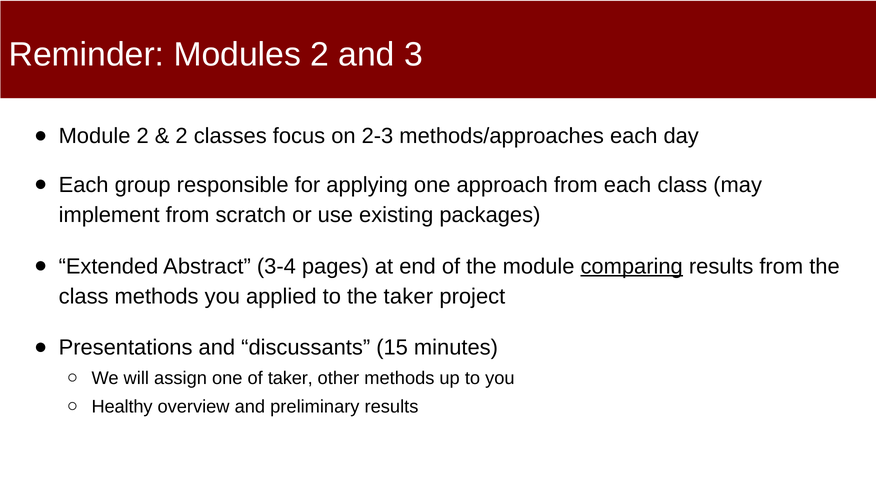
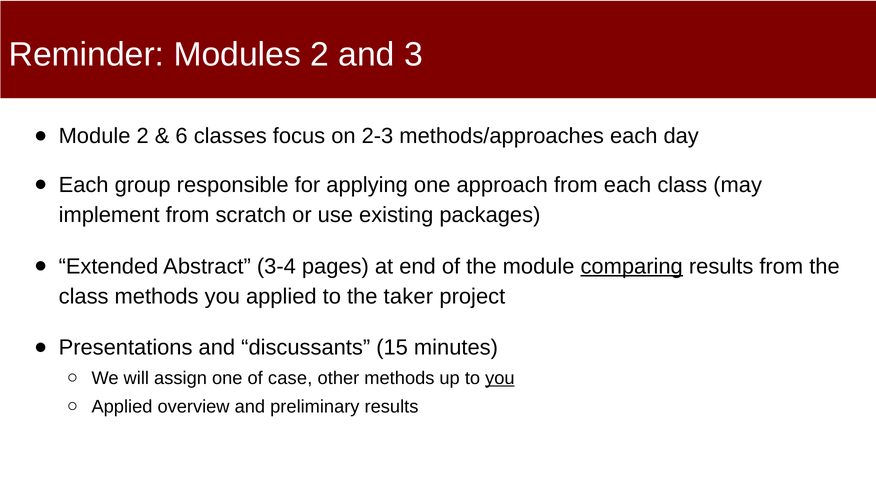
2 at (182, 136): 2 -> 6
of taker: taker -> case
you at (500, 378) underline: none -> present
Healthy at (122, 406): Healthy -> Applied
